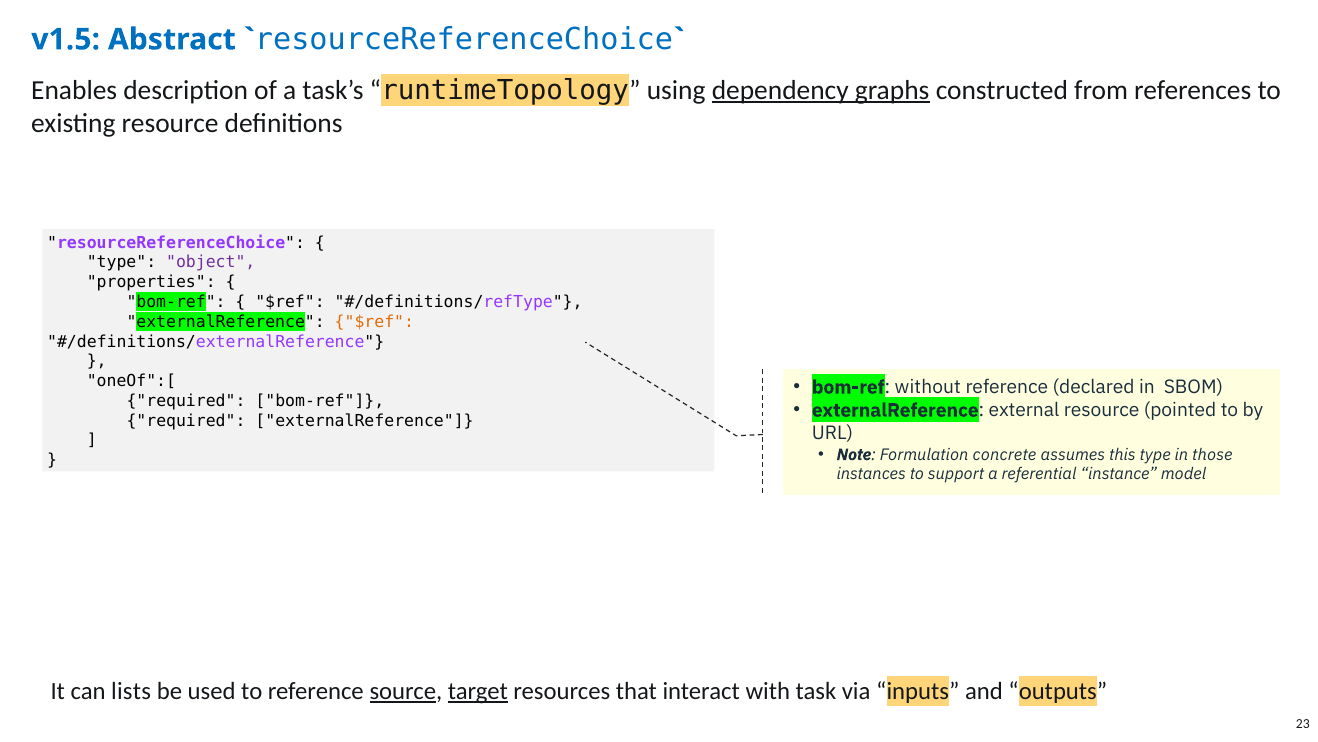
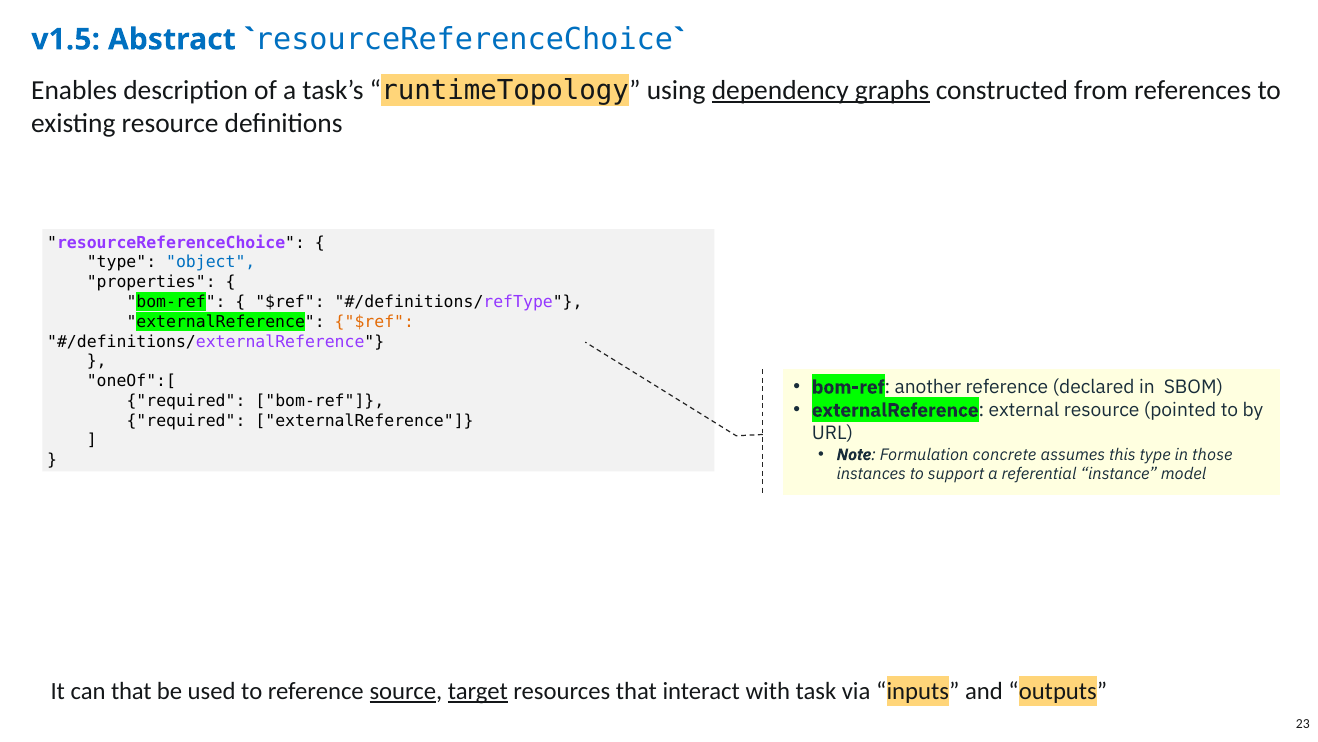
object colour: purple -> blue
without: without -> another
can lists: lists -> that
